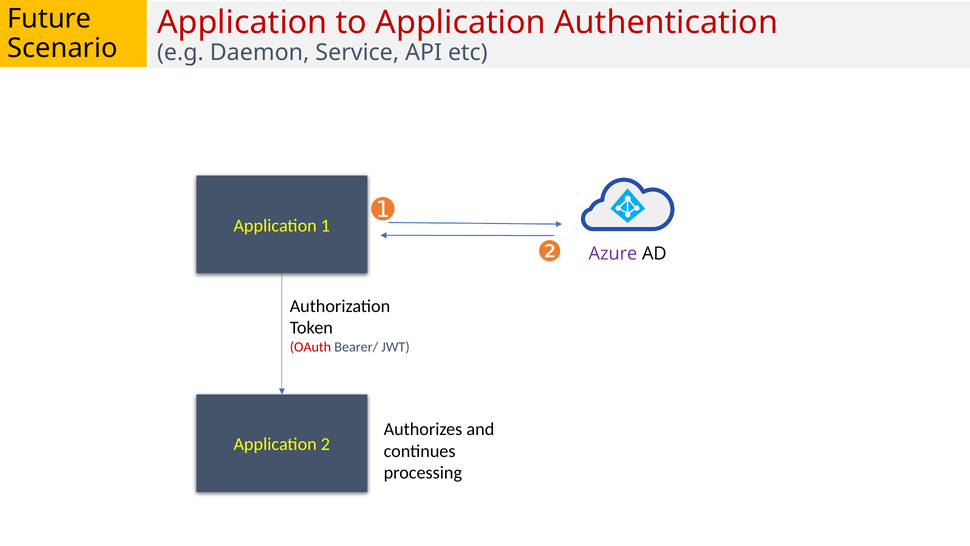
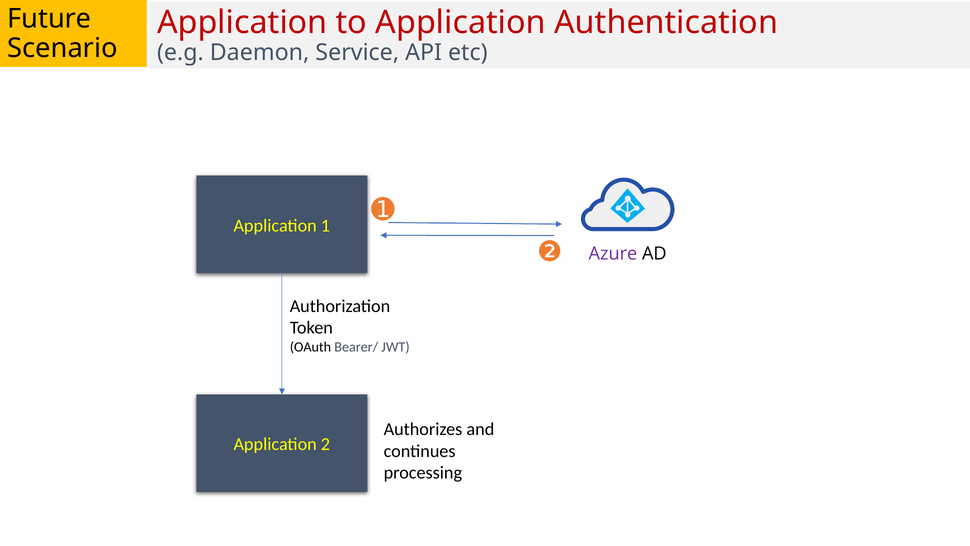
OAuth colour: red -> black
